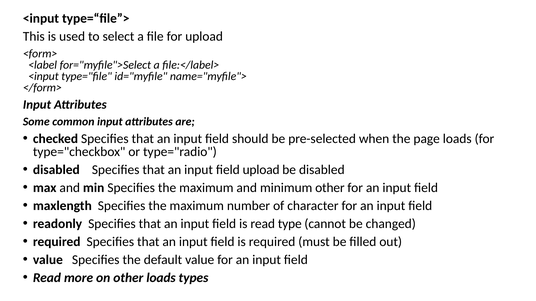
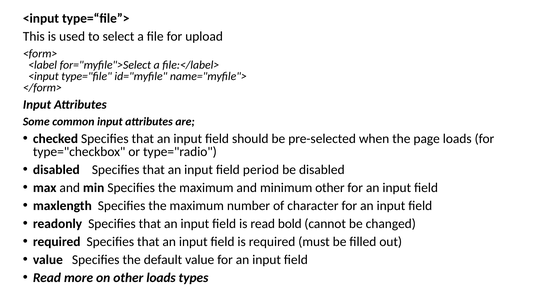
field upload: upload -> period
type: type -> bold
